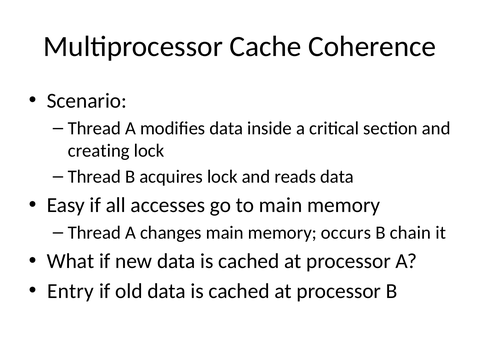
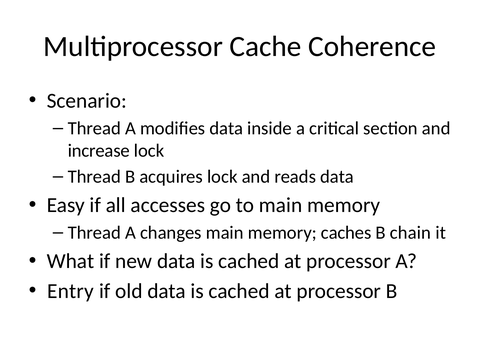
creating: creating -> increase
occurs: occurs -> caches
